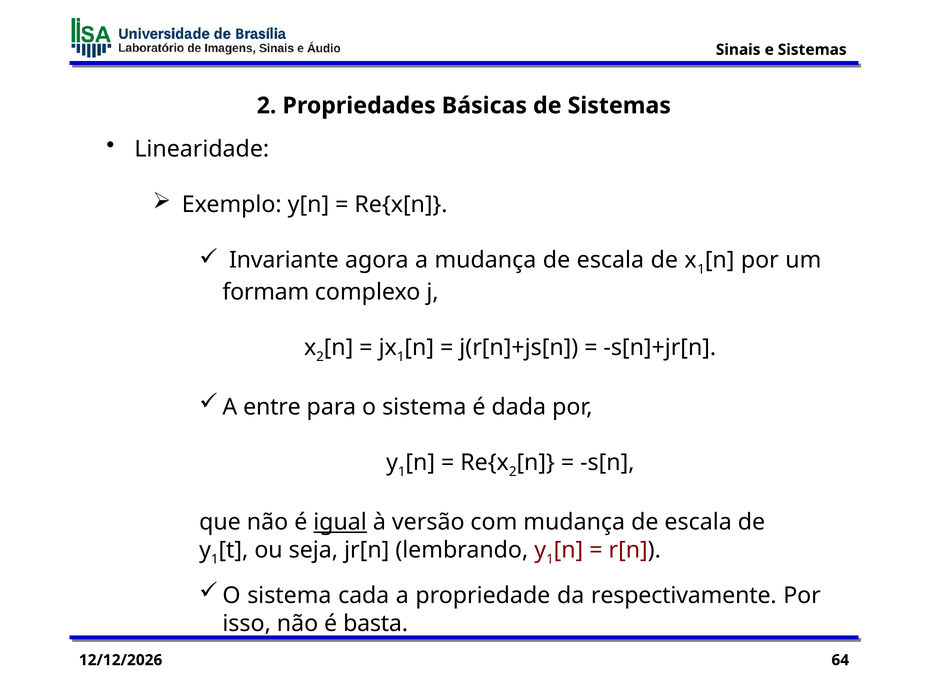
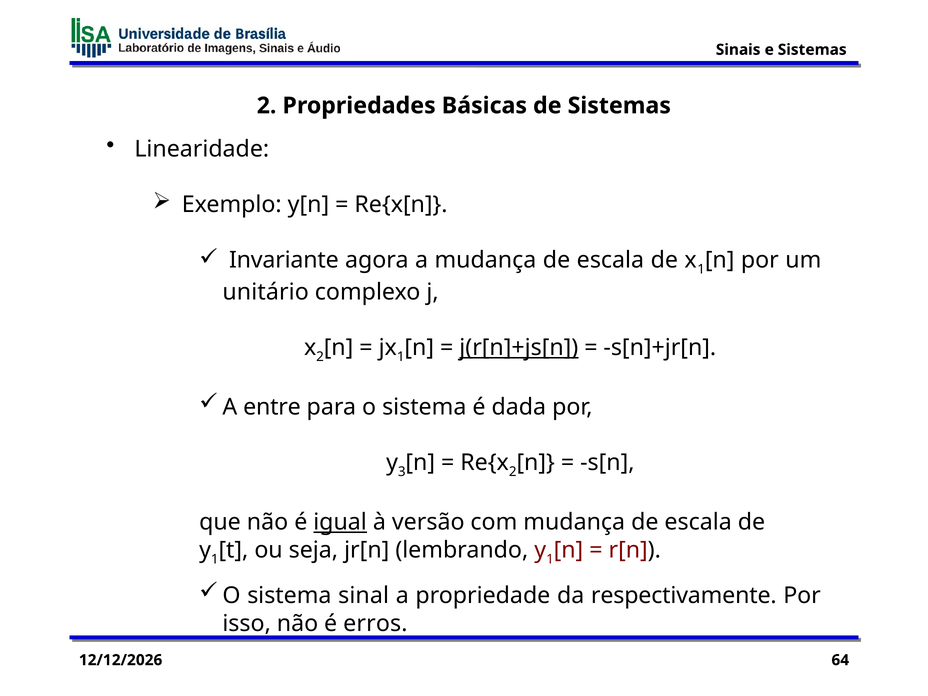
formam: formam -> unitário
j(r[n]+js[n underline: none -> present
1 at (402, 472): 1 -> 3
cada: cada -> sinal
basta: basta -> erros
